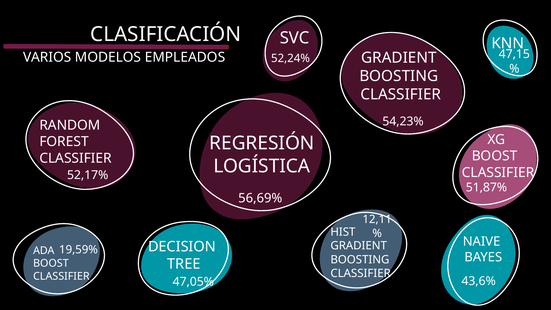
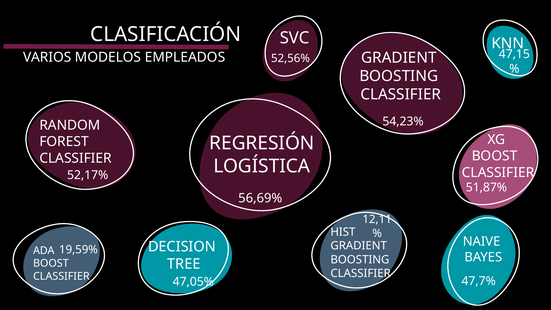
52,24%: 52,24% -> 52,56%
43,6%: 43,6% -> 47,7%
